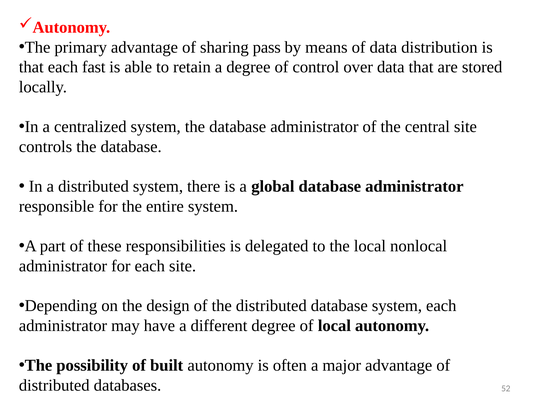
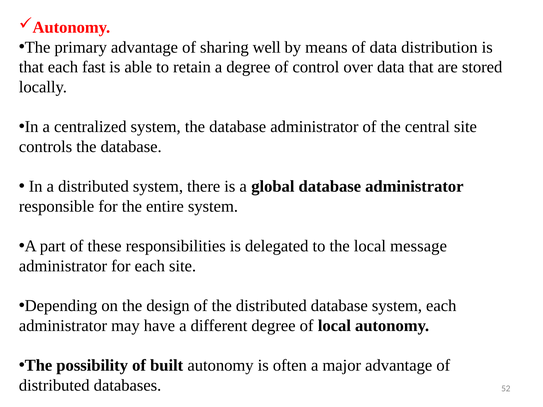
pass: pass -> well
nonlocal: nonlocal -> message
